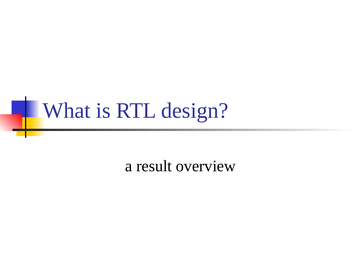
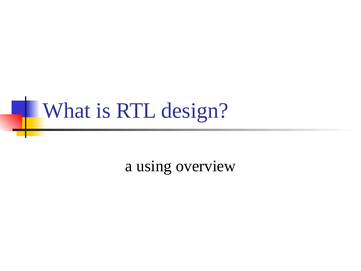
result: result -> using
